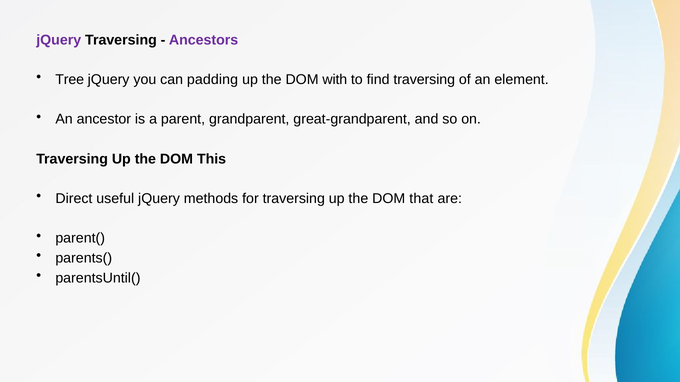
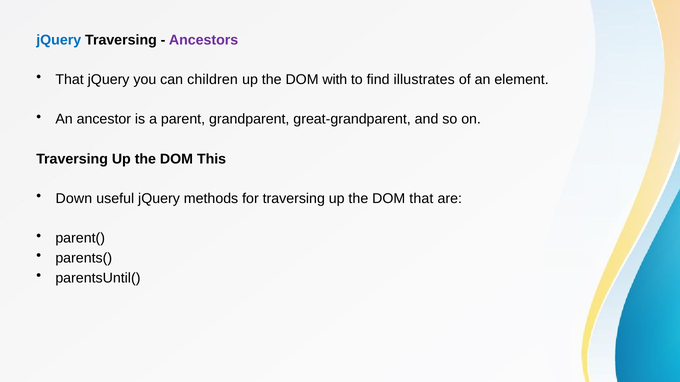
jQuery at (59, 40) colour: purple -> blue
Tree at (70, 80): Tree -> That
padding: padding -> children
find traversing: traversing -> illustrates
Direct: Direct -> Down
